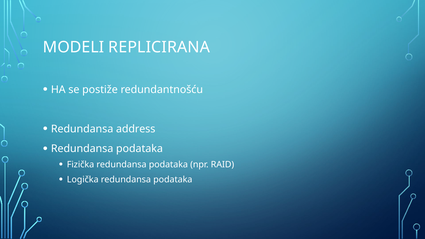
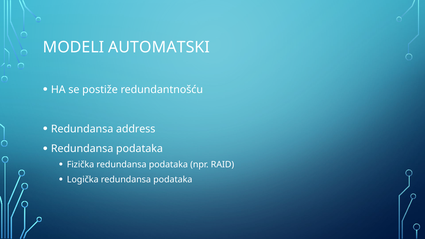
REPLICIRANA: REPLICIRANA -> AUTOMATSKI
